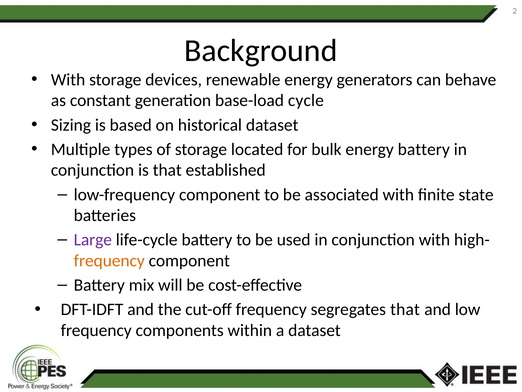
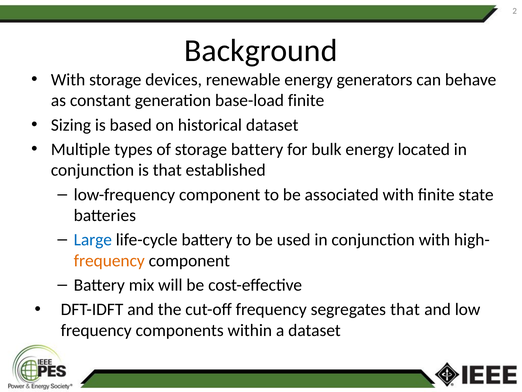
base-load cycle: cycle -> finite
storage located: located -> battery
energy battery: battery -> located
Large colour: purple -> blue
